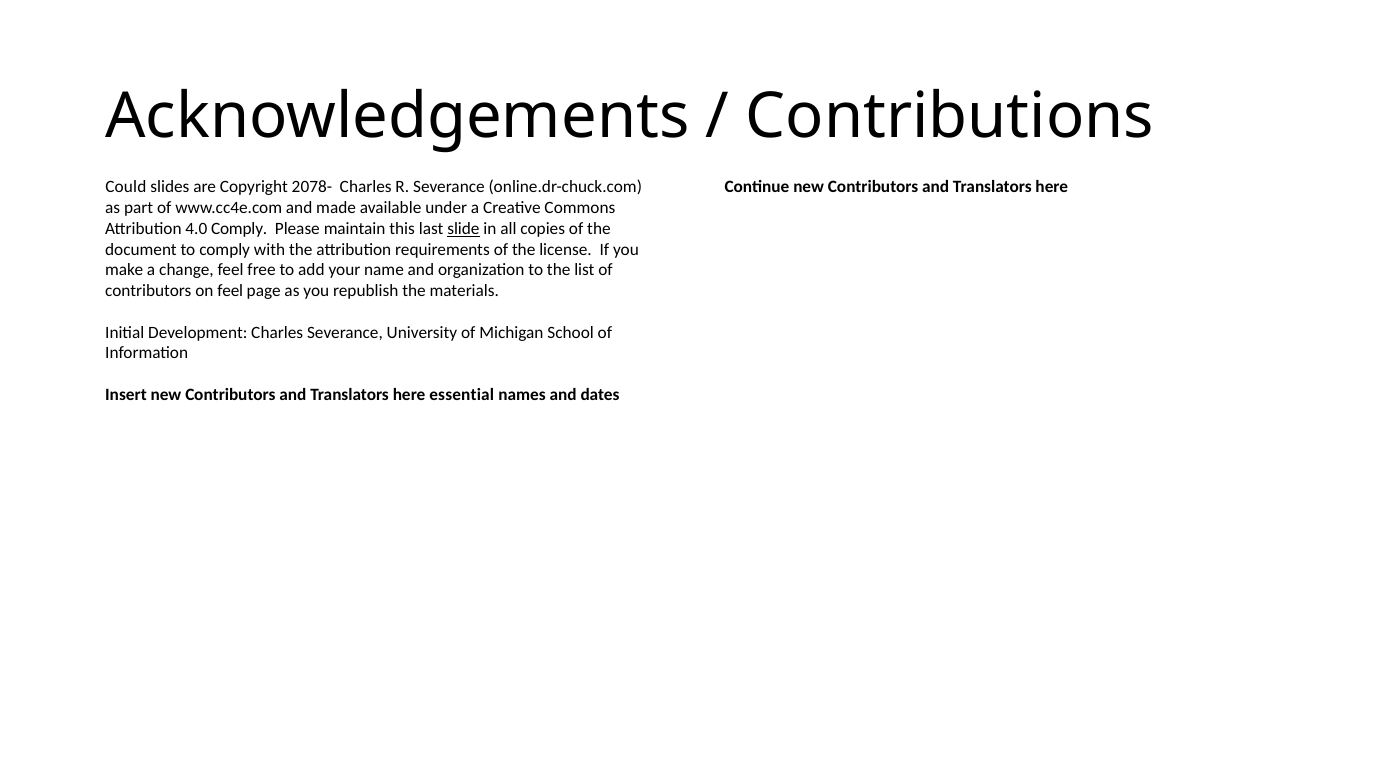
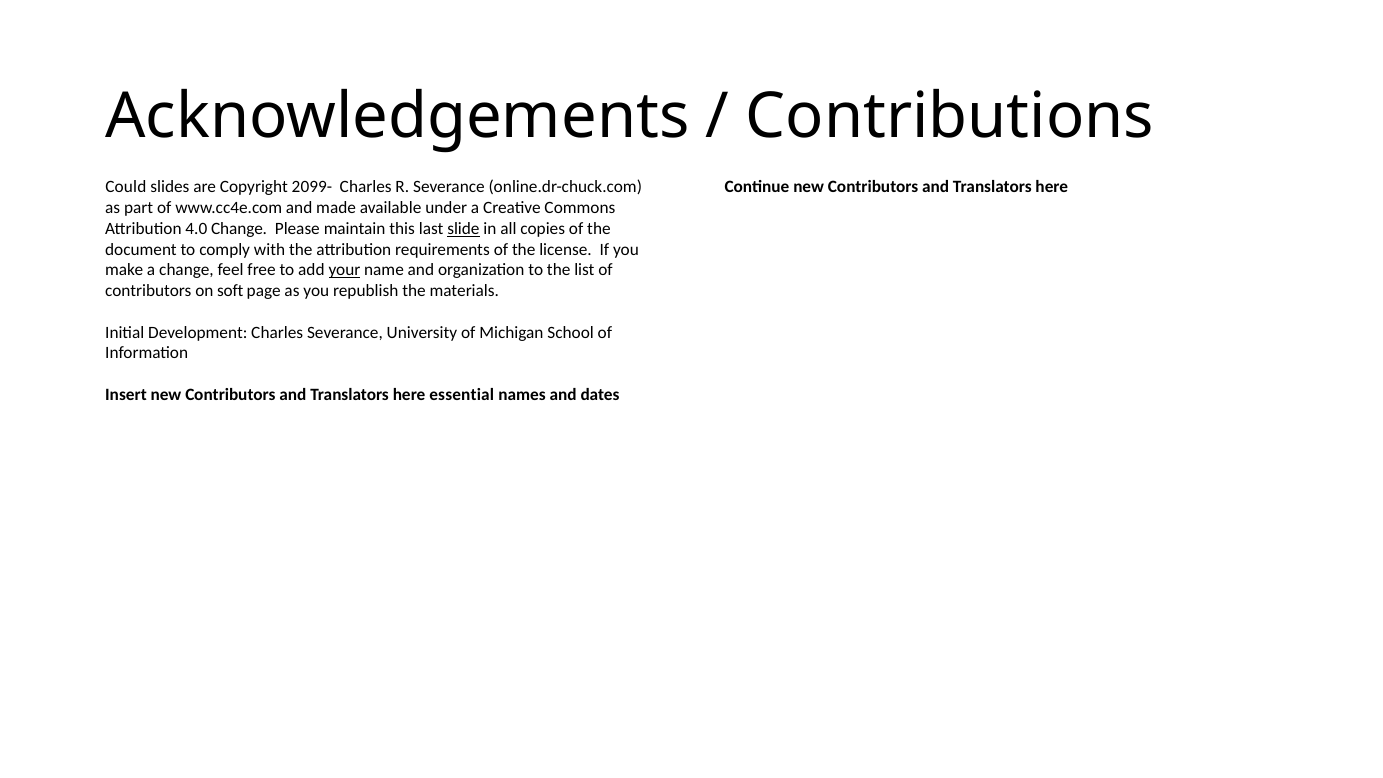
2078-: 2078- -> 2099-
4.0 Comply: Comply -> Change
your underline: none -> present
on feel: feel -> soft
